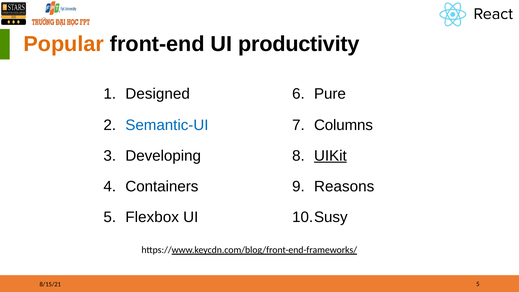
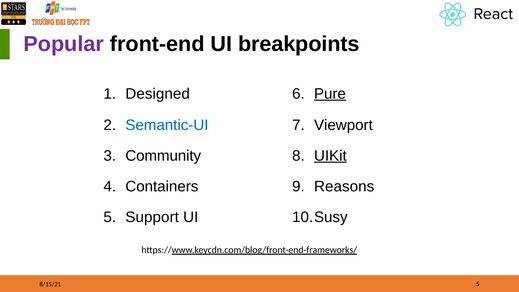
Popular colour: orange -> purple
productivity: productivity -> breakpoints
Pure underline: none -> present
Columns: Columns -> Viewport
Developing: Developing -> Community
Flexbox: Flexbox -> Support
